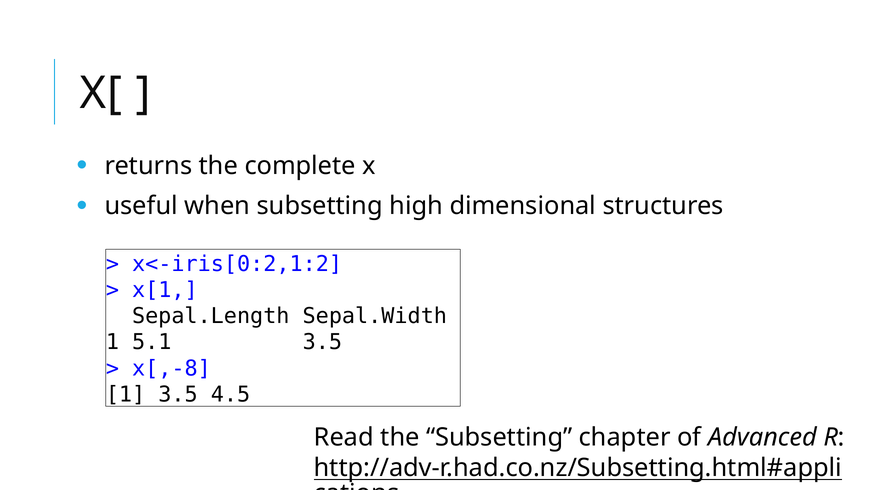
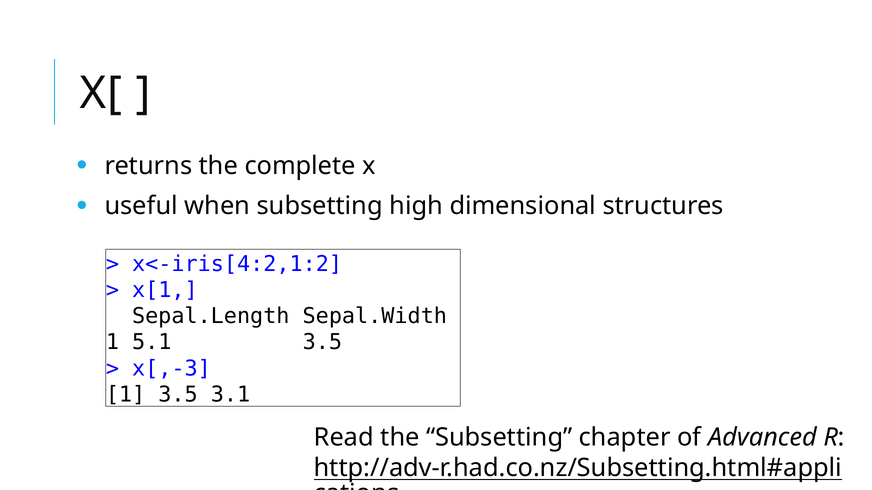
x<-iris[0:2,1:2: x<-iris[0:2,1:2 -> x<-iris[4:2,1:2
x[,-8: x[,-8 -> x[,-3
4.5: 4.5 -> 3.1
